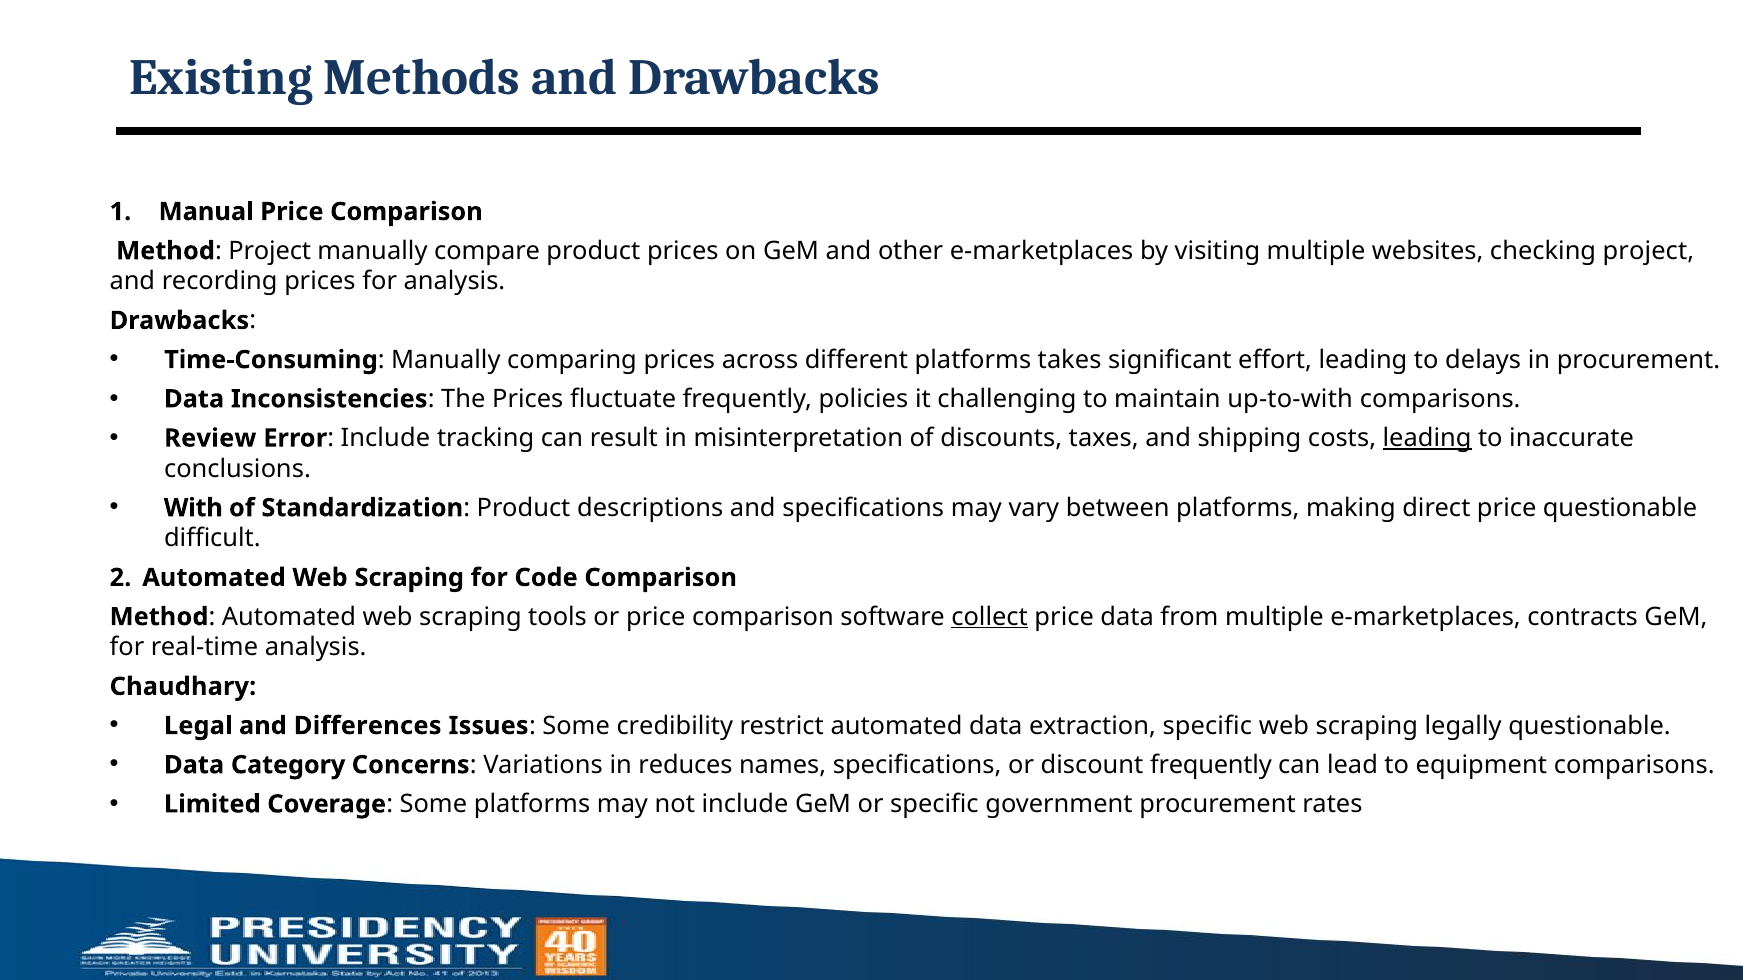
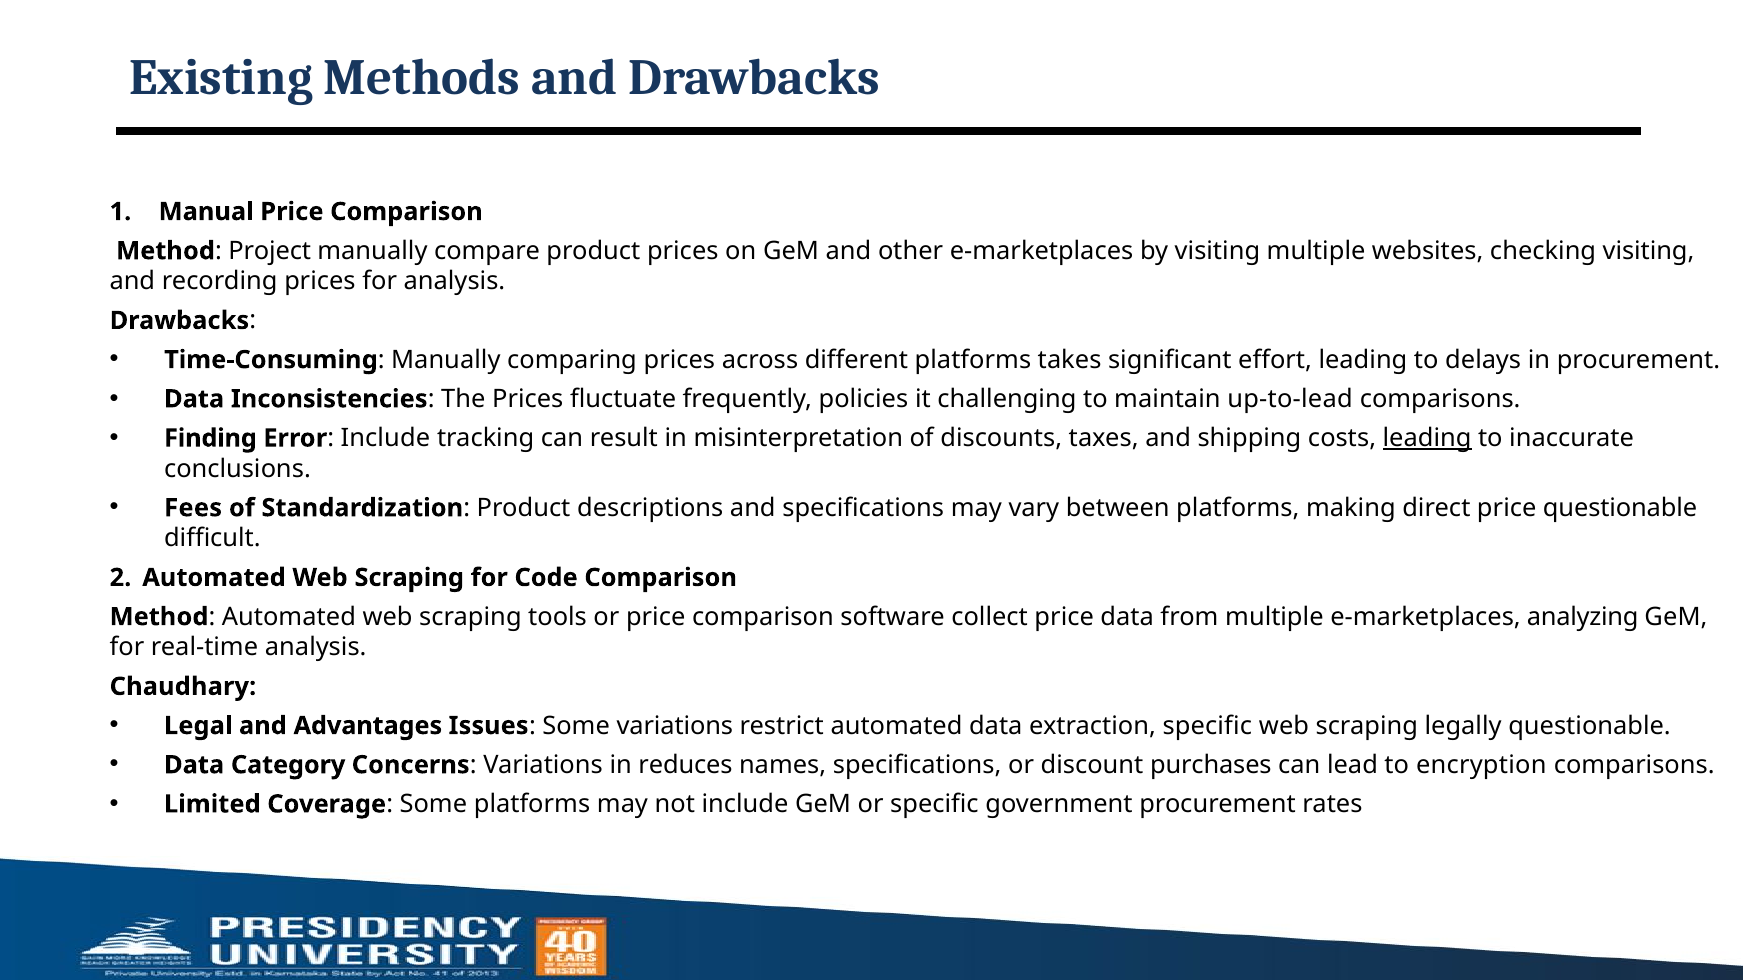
checking project: project -> visiting
up-to-with: up-to-with -> up-to-lead
Review: Review -> Finding
With: With -> Fees
collect underline: present -> none
contracts: contracts -> analyzing
Differences: Differences -> Advantages
Some credibility: credibility -> variations
discount frequently: frequently -> purchases
equipment: equipment -> encryption
